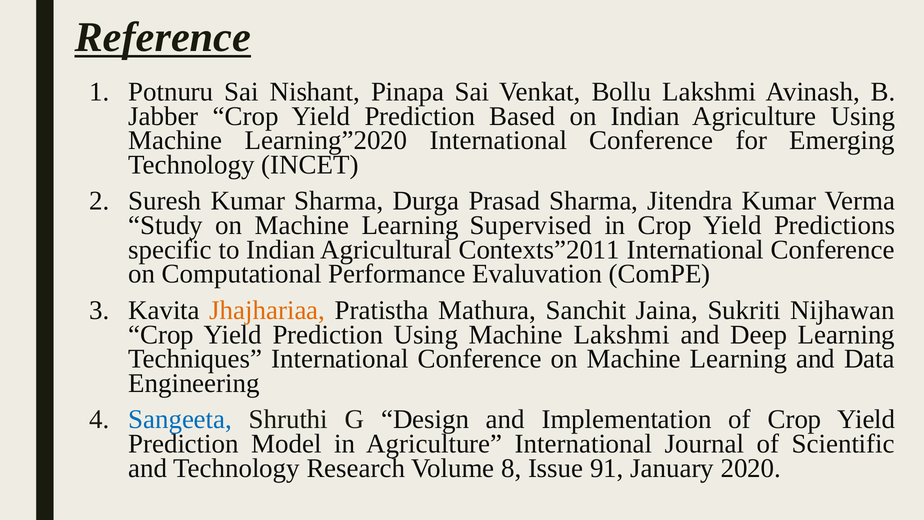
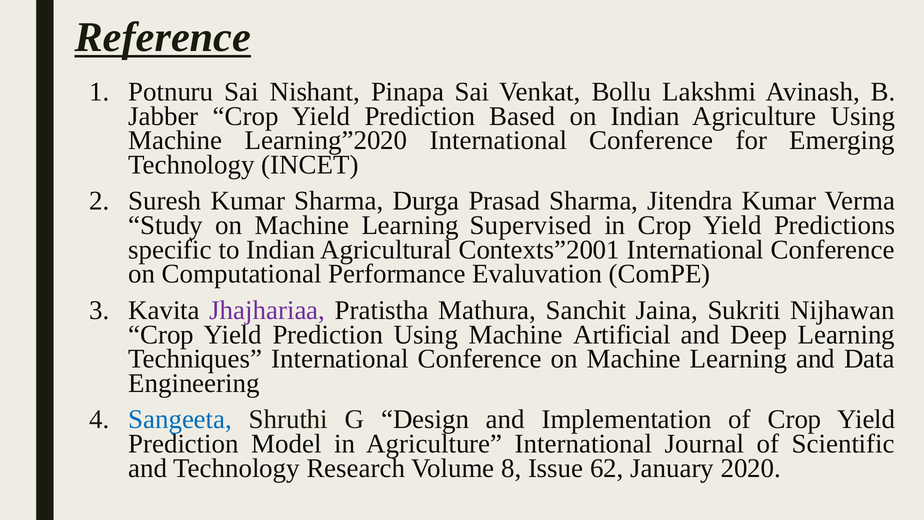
Contexts”2011: Contexts”2011 -> Contexts”2001
Jhajhariaa colour: orange -> purple
Machine Lakshmi: Lakshmi -> Artificial
91: 91 -> 62
